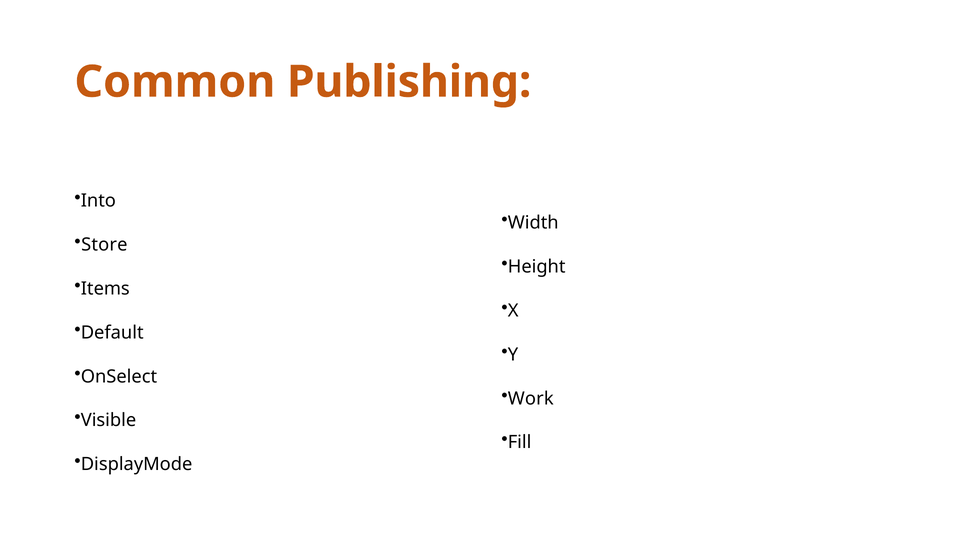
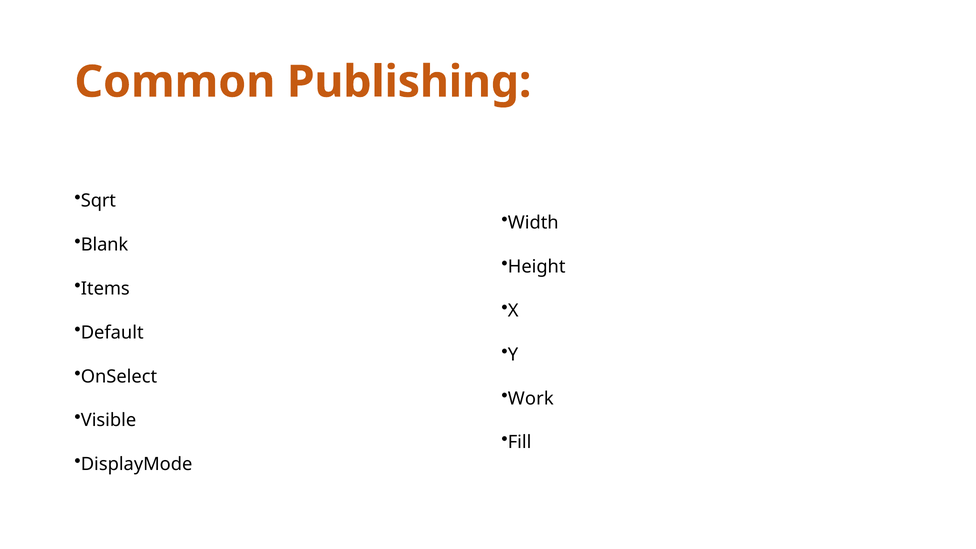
Into: Into -> Sqrt
Store: Store -> Blank
